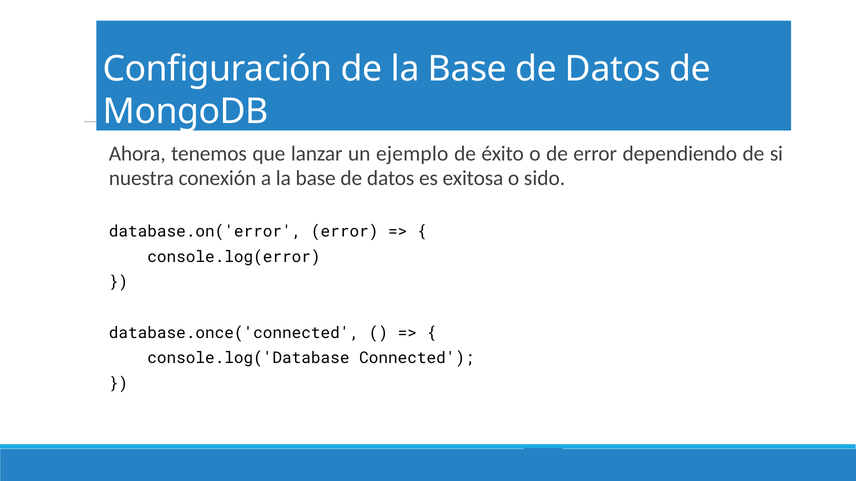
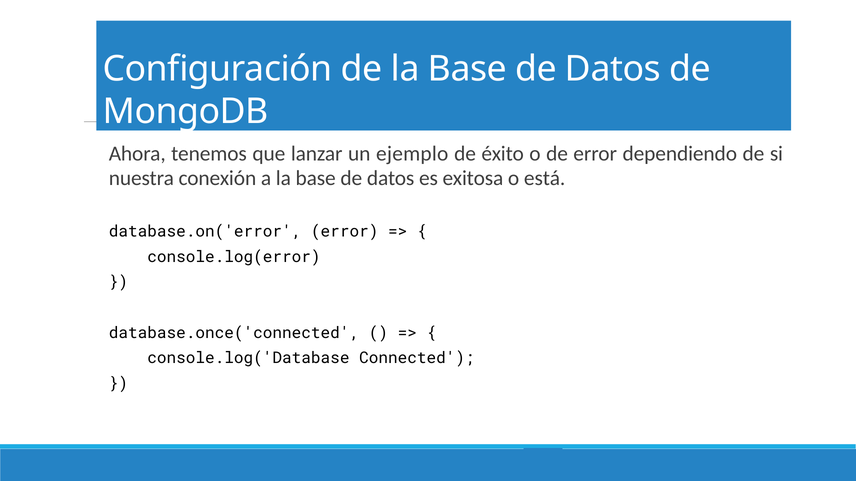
sido: sido -> está
